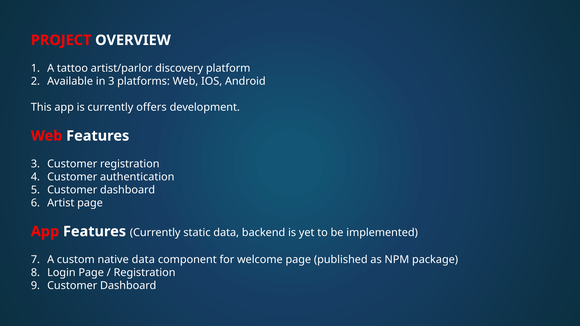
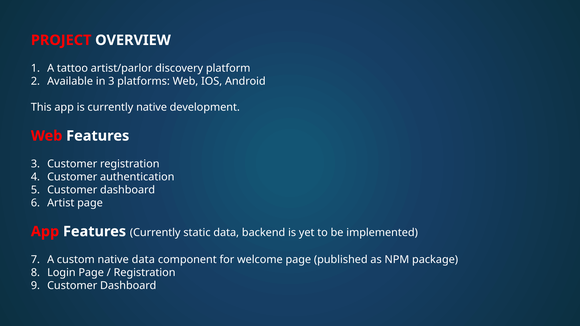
currently offers: offers -> native
